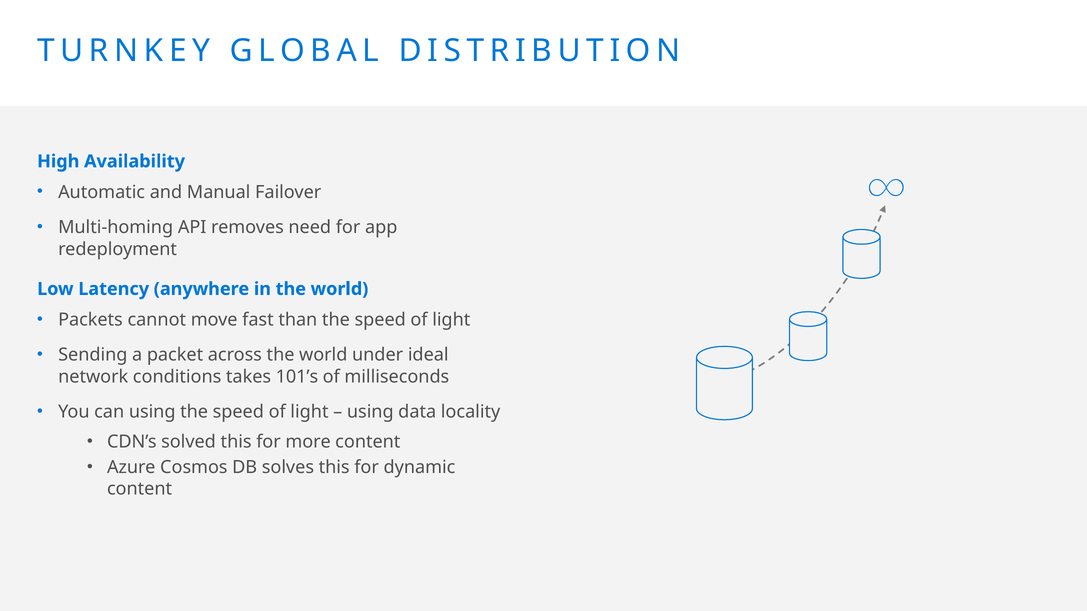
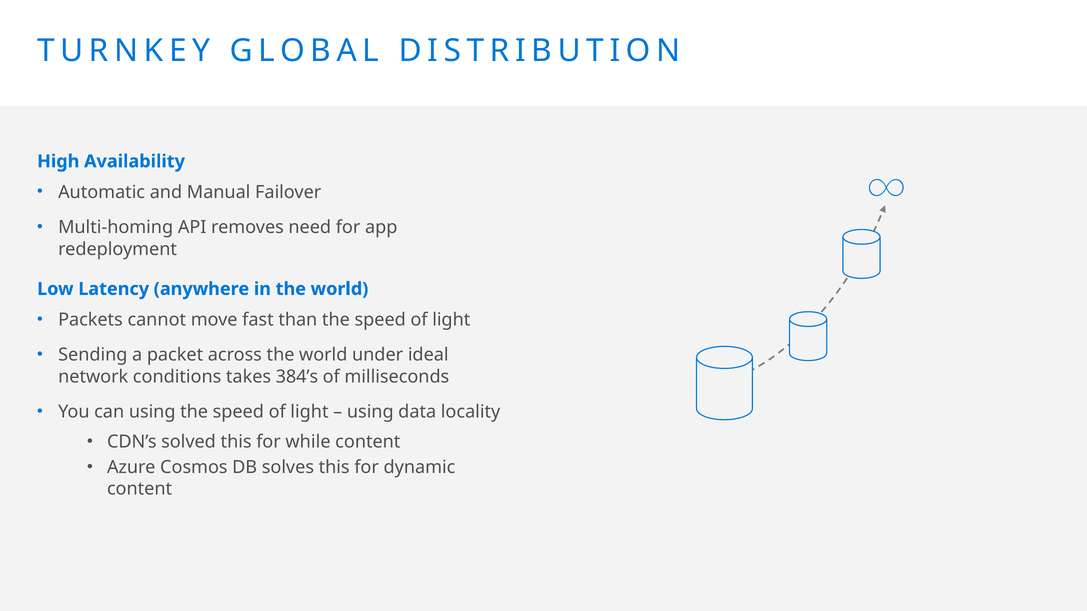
101’s: 101’s -> 384’s
more: more -> while
